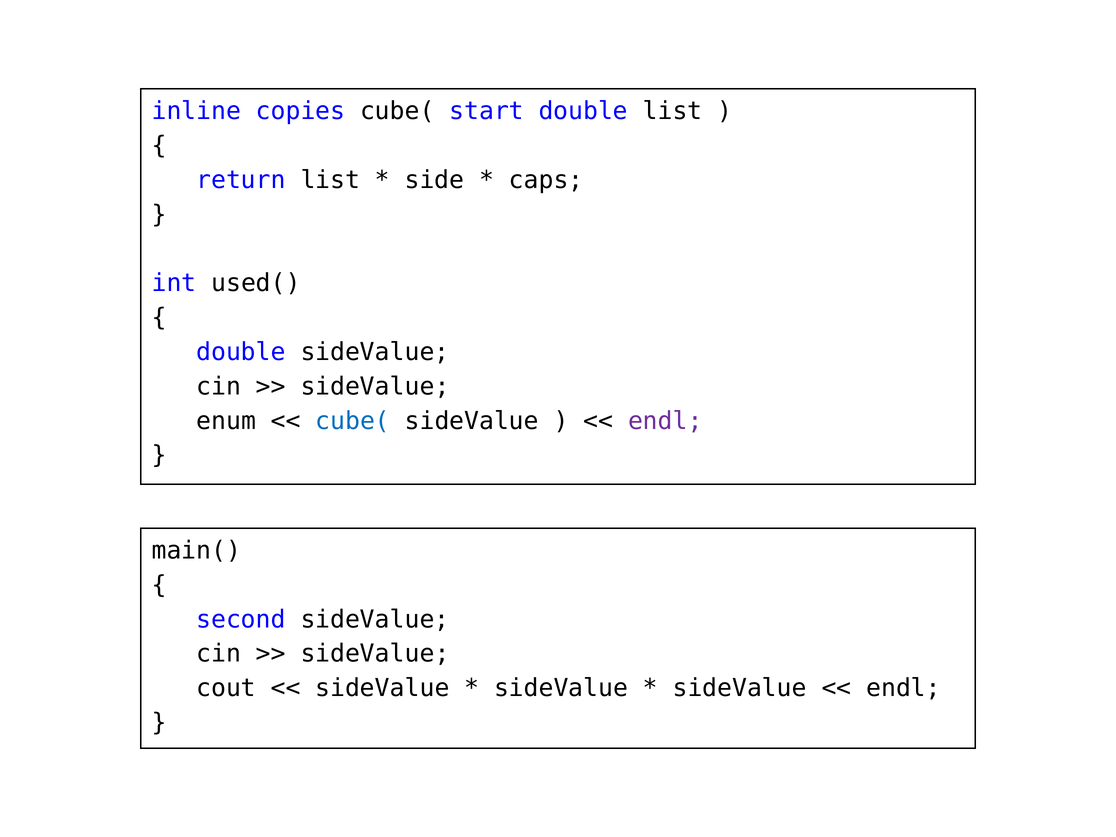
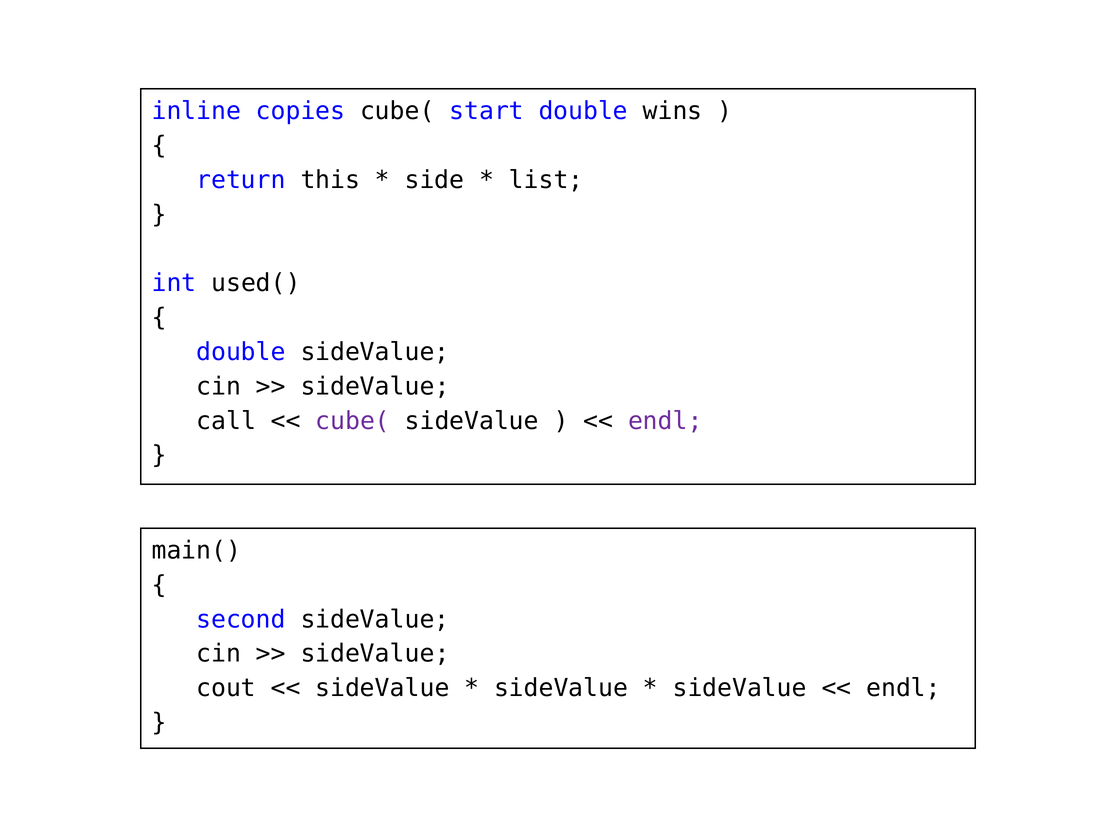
double list: list -> wins
return list: list -> this
caps: caps -> list
enum: enum -> call
cube( at (353, 421) colour: blue -> purple
